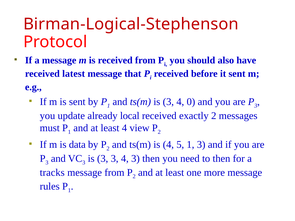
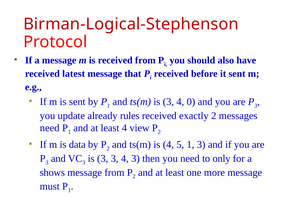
local: local -> rules
must at (50, 128): must -> need
to then: then -> only
tracks: tracks -> shows
rules: rules -> must
